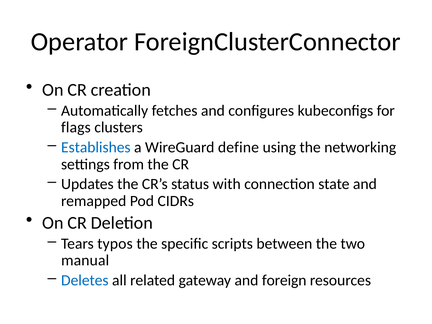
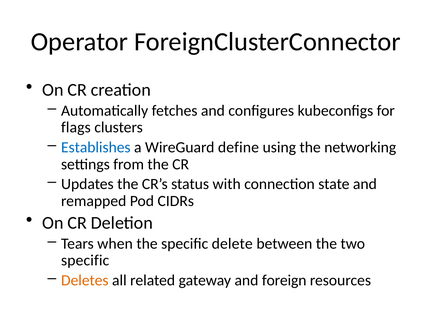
typos: typos -> when
scripts: scripts -> delete
manual at (85, 261): manual -> specific
Deletes colour: blue -> orange
